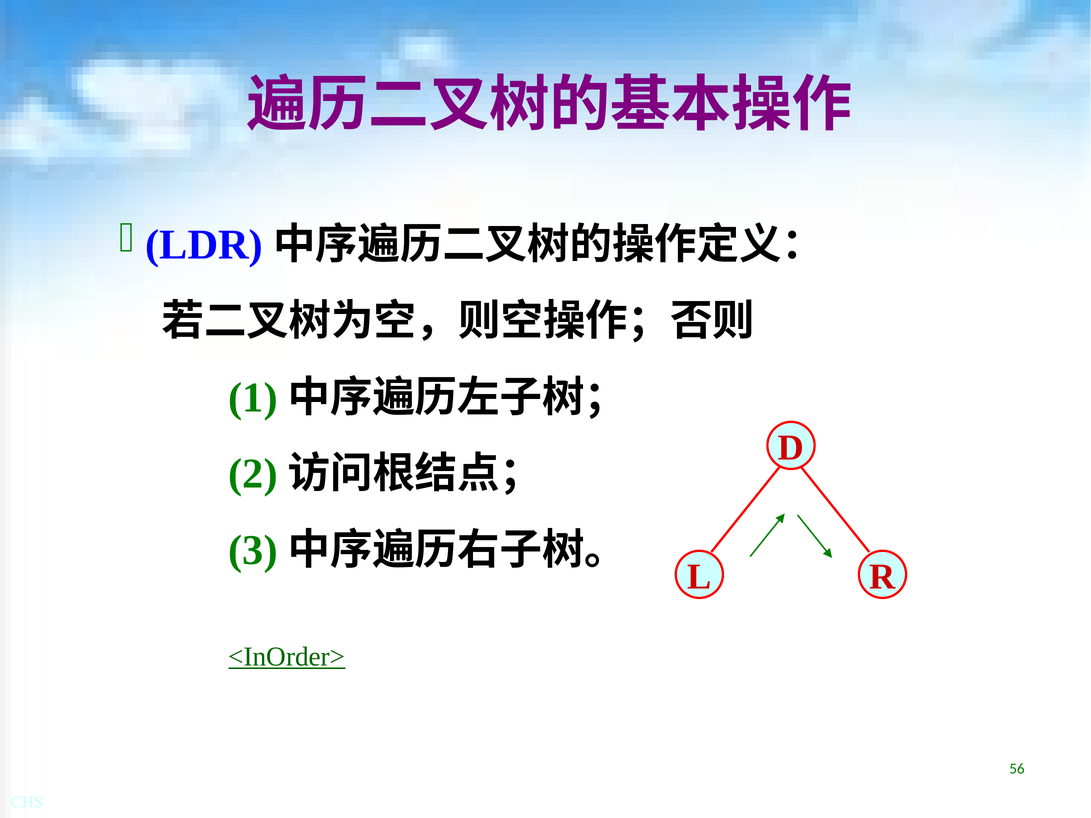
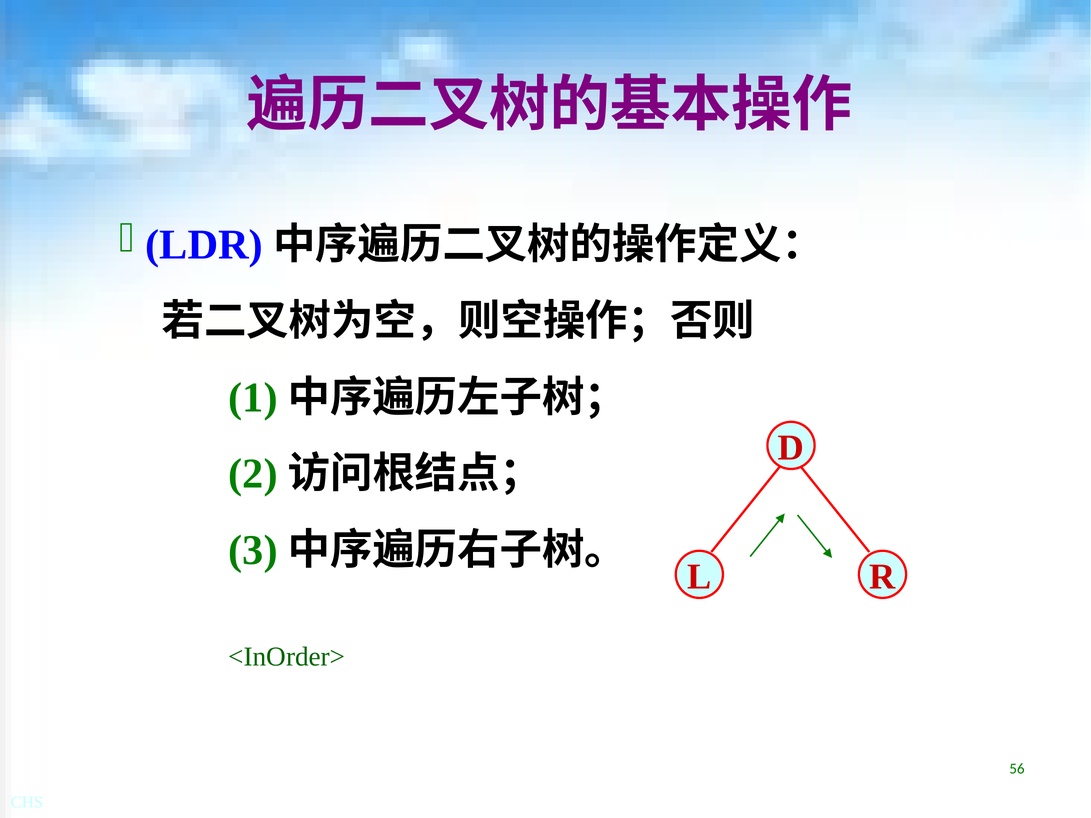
<InOrder> underline: present -> none
